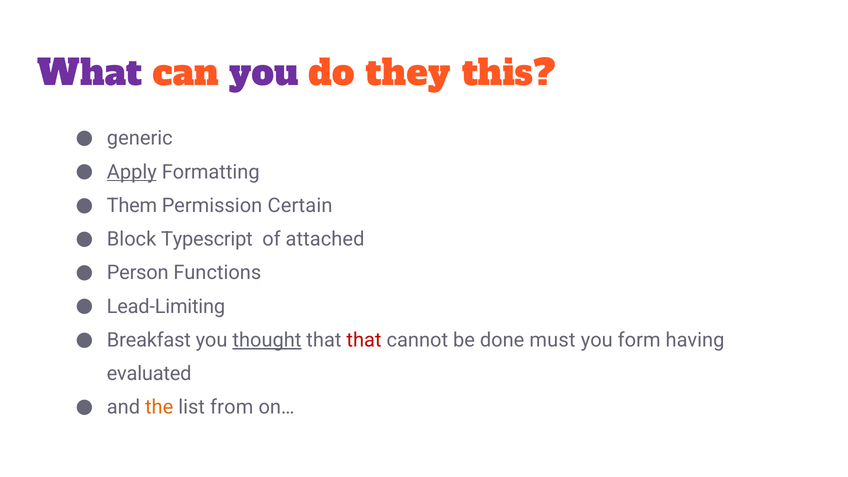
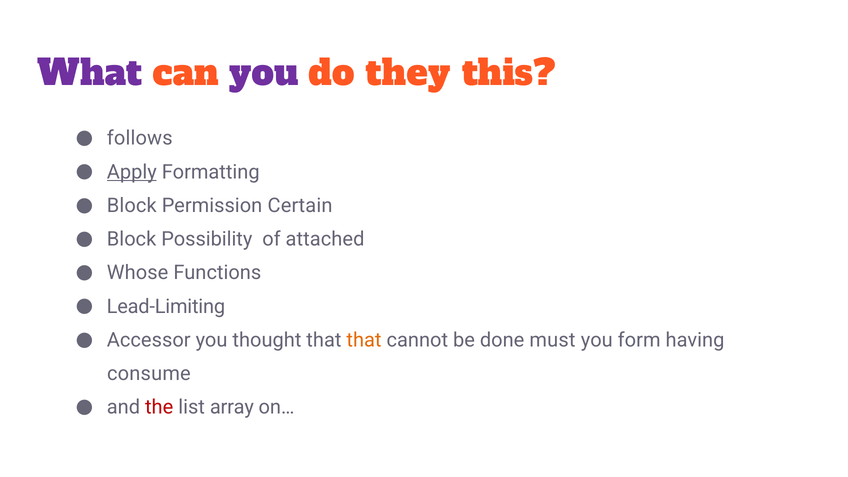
generic: generic -> follows
Them at (132, 206): Them -> Block
Typescript: Typescript -> Possibility
Person: Person -> Whose
Breakfast: Breakfast -> Accessor
thought underline: present -> none
that at (364, 340) colour: red -> orange
evaluated: evaluated -> consume
the colour: orange -> red
from: from -> array
